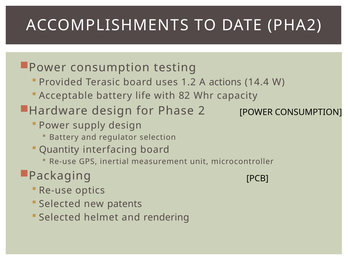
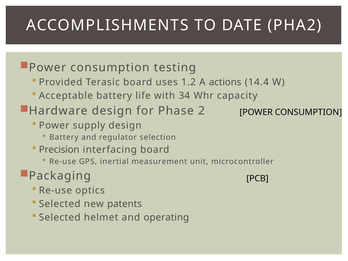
82: 82 -> 34
Quantity: Quantity -> Precision
rendering: rendering -> operating
